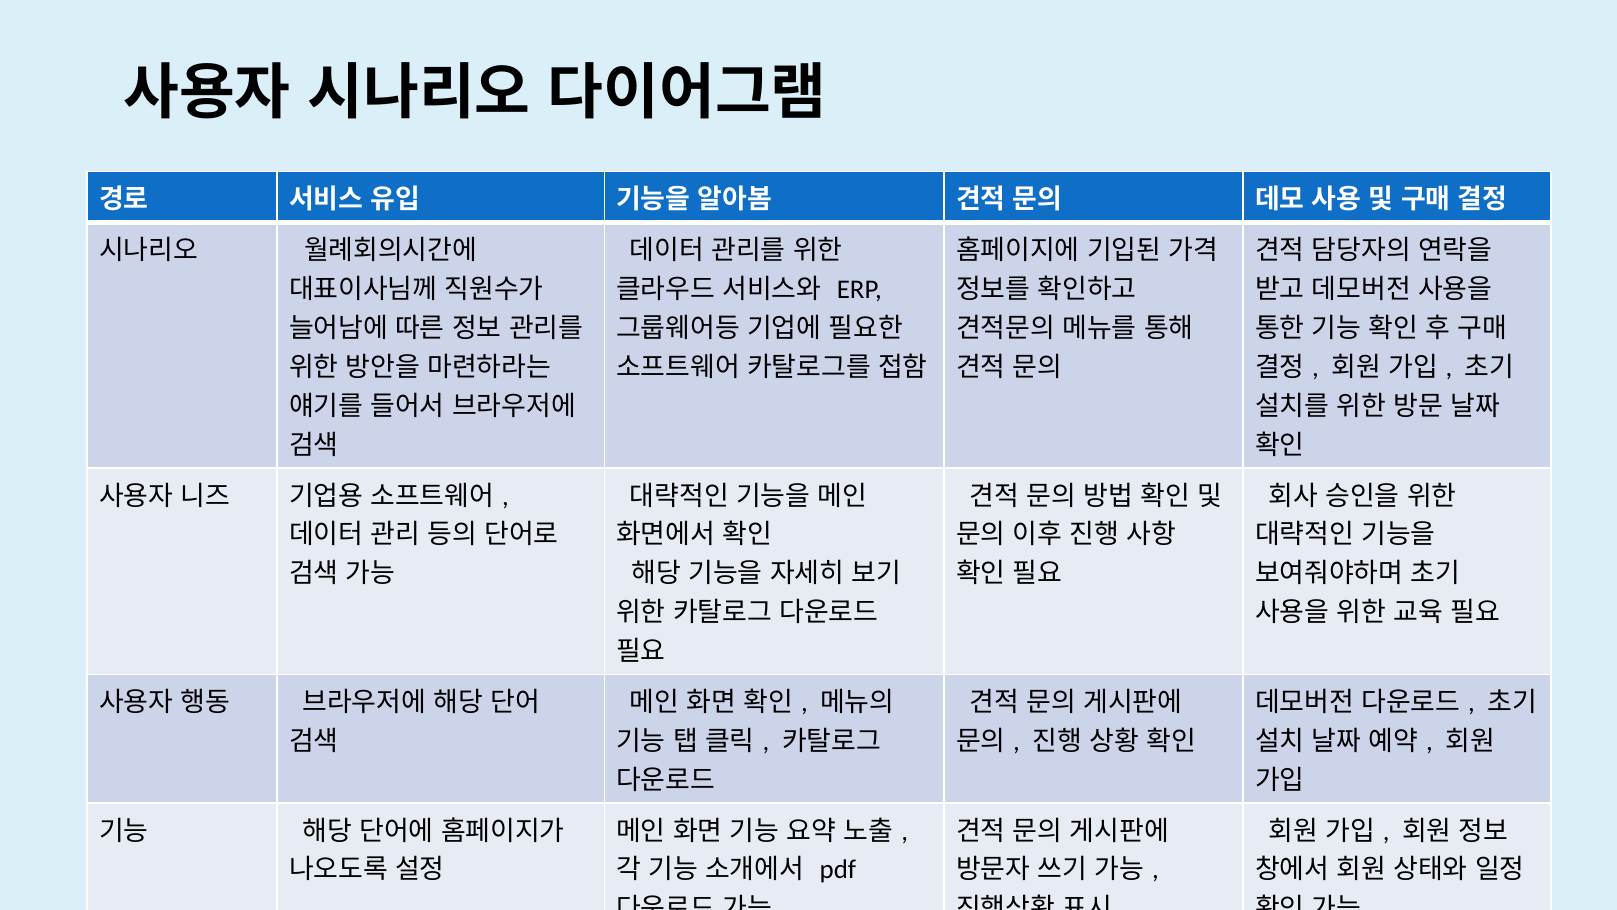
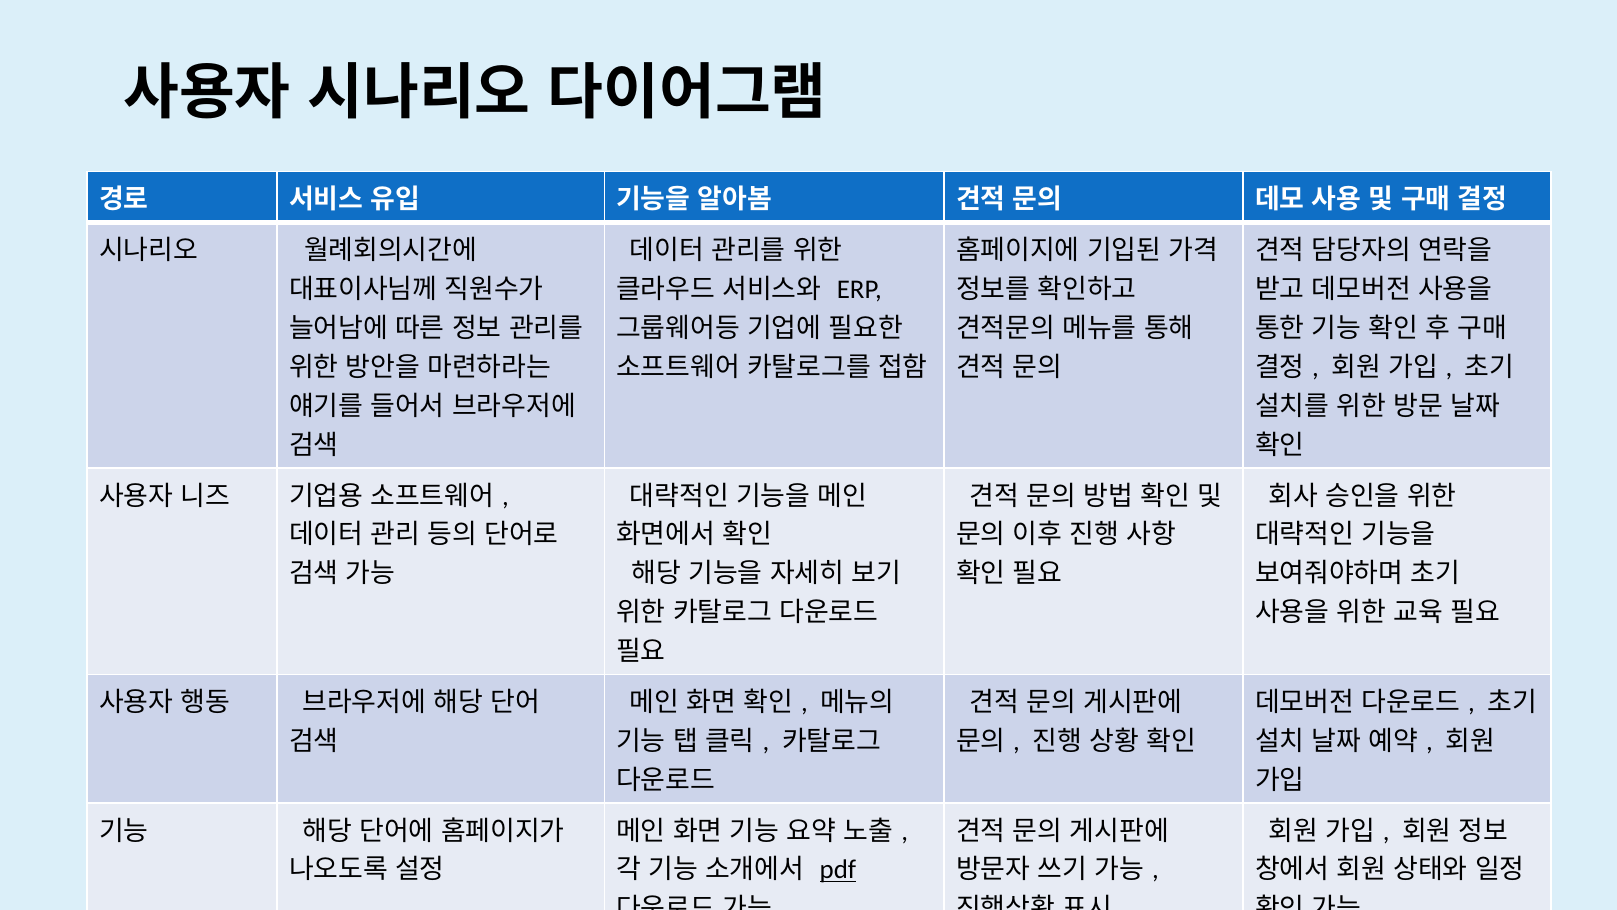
pdf underline: none -> present
